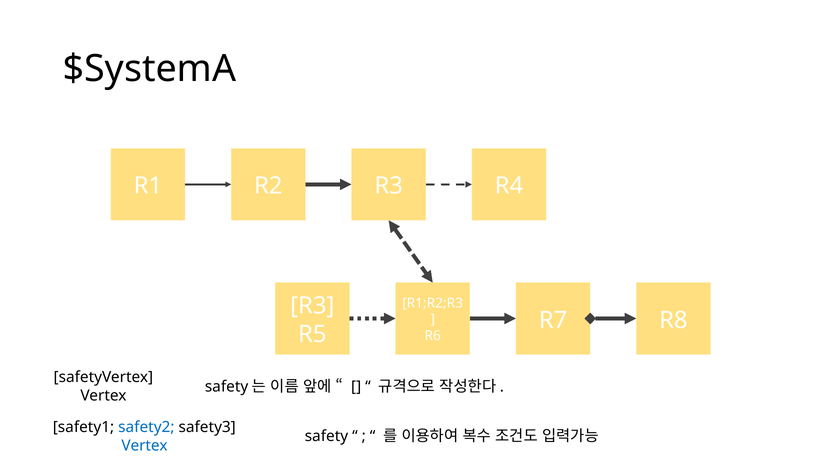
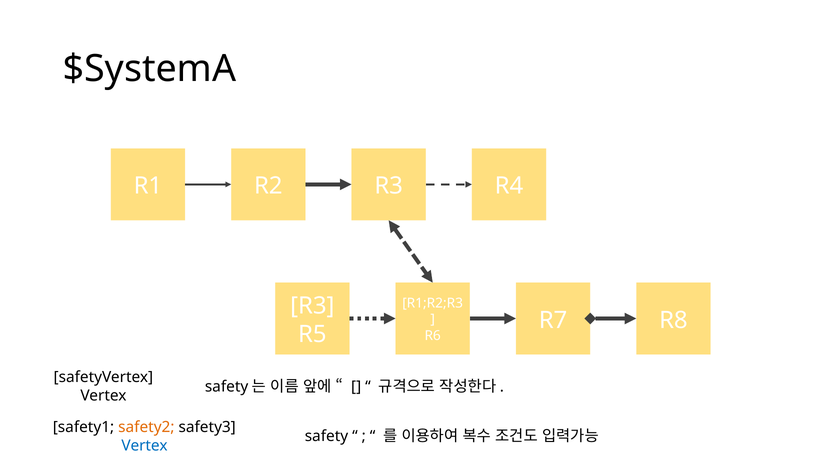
safety2 colour: blue -> orange
